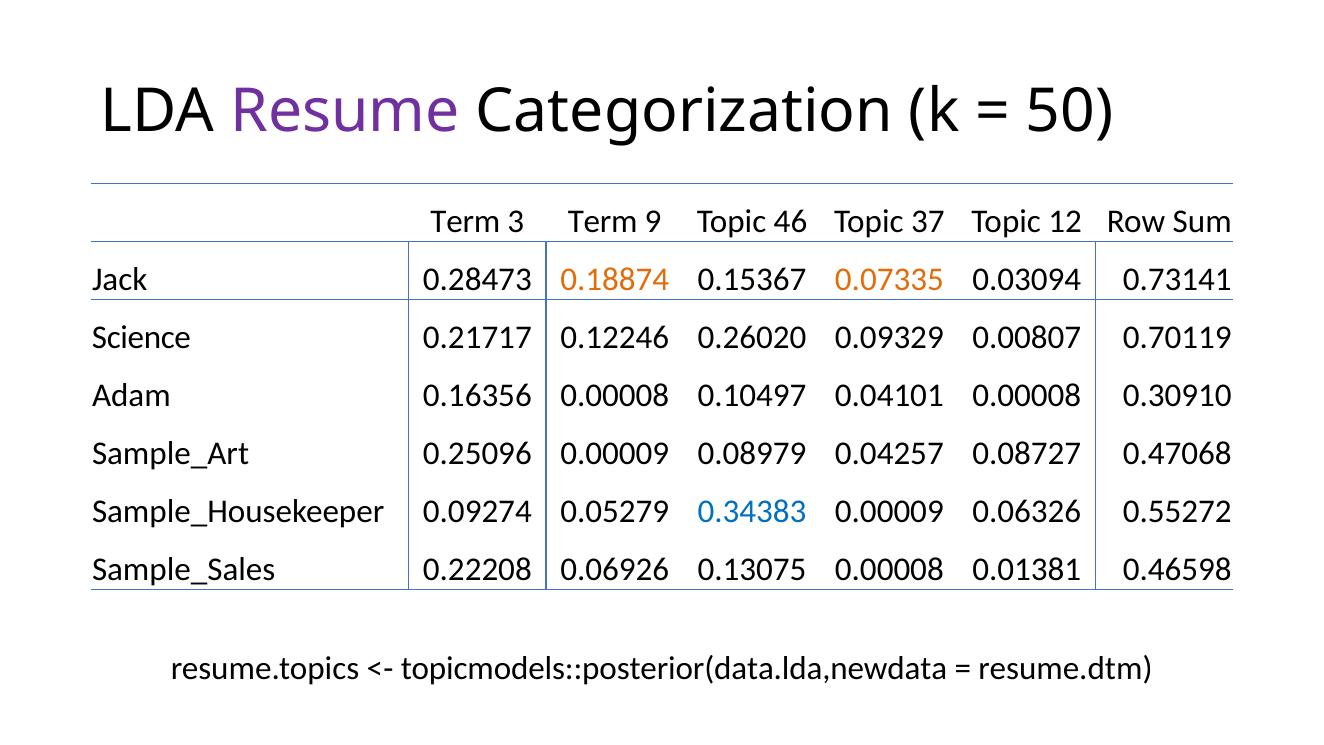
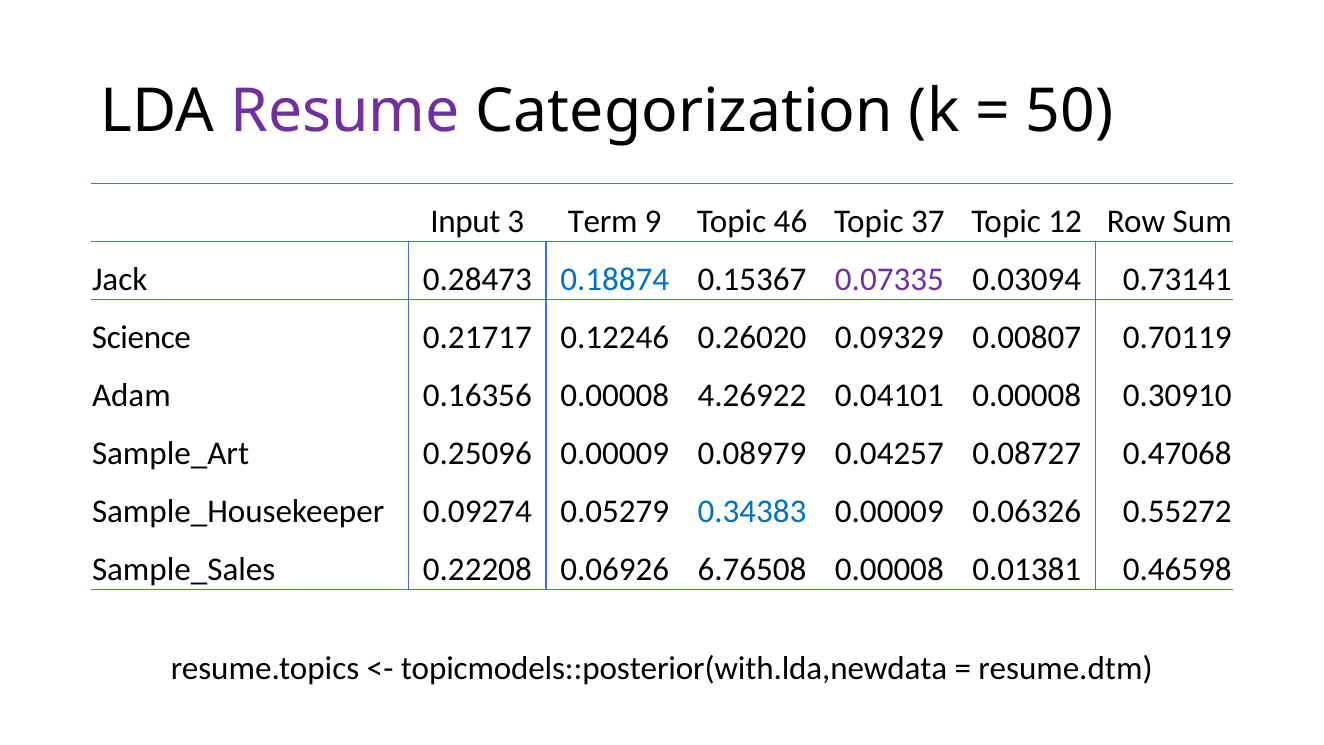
Term at (465, 222): Term -> Input
0.18874 colour: orange -> blue
0.07335 colour: orange -> purple
0.10497: 0.10497 -> 4.26922
0.13075: 0.13075 -> 6.76508
topicmodels::posterior(data.lda,newdata: topicmodels::posterior(data.lda,newdata -> topicmodels::posterior(with.lda,newdata
